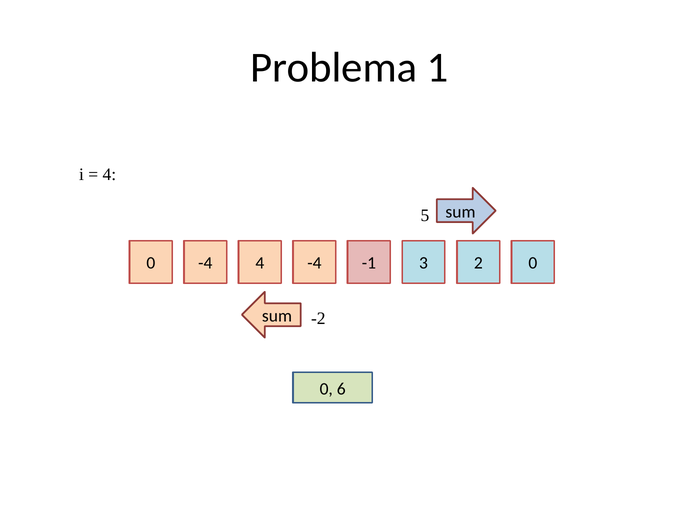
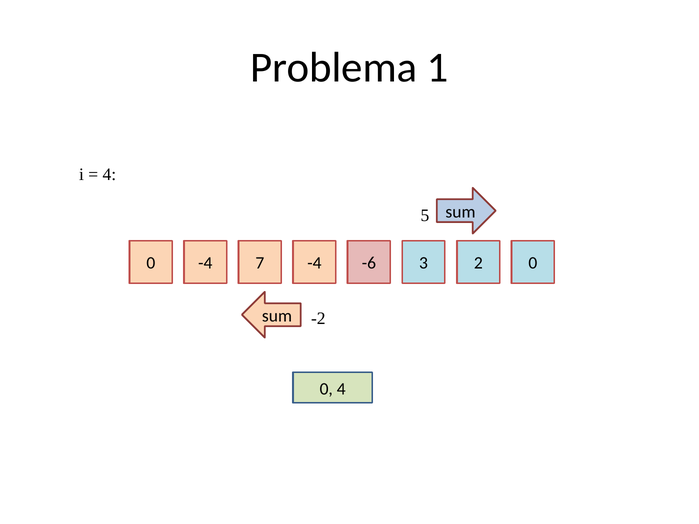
-4 4: 4 -> 7
-1: -1 -> -6
0 6: 6 -> 4
